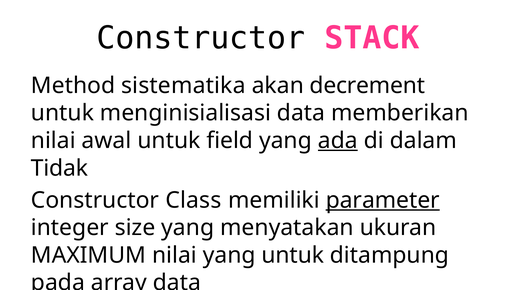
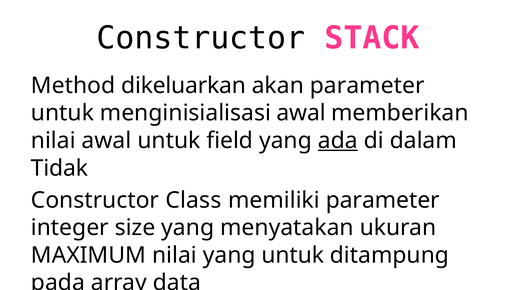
sistematika: sistematika -> dikeluarkan
akan decrement: decrement -> parameter
menginisialisasi data: data -> awal
parameter at (383, 200) underline: present -> none
